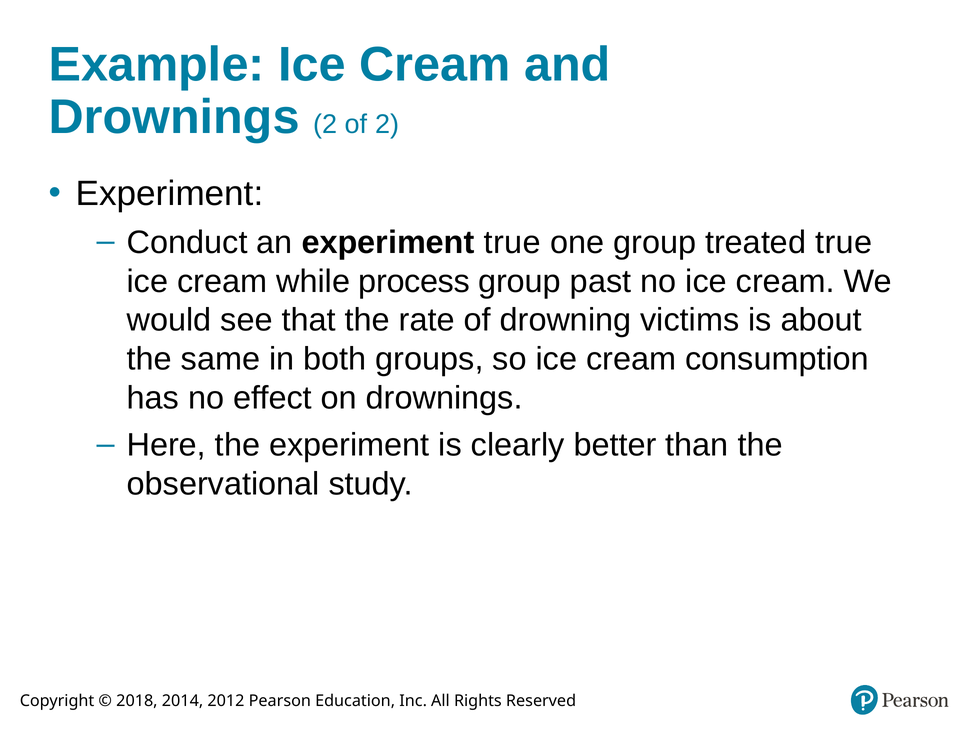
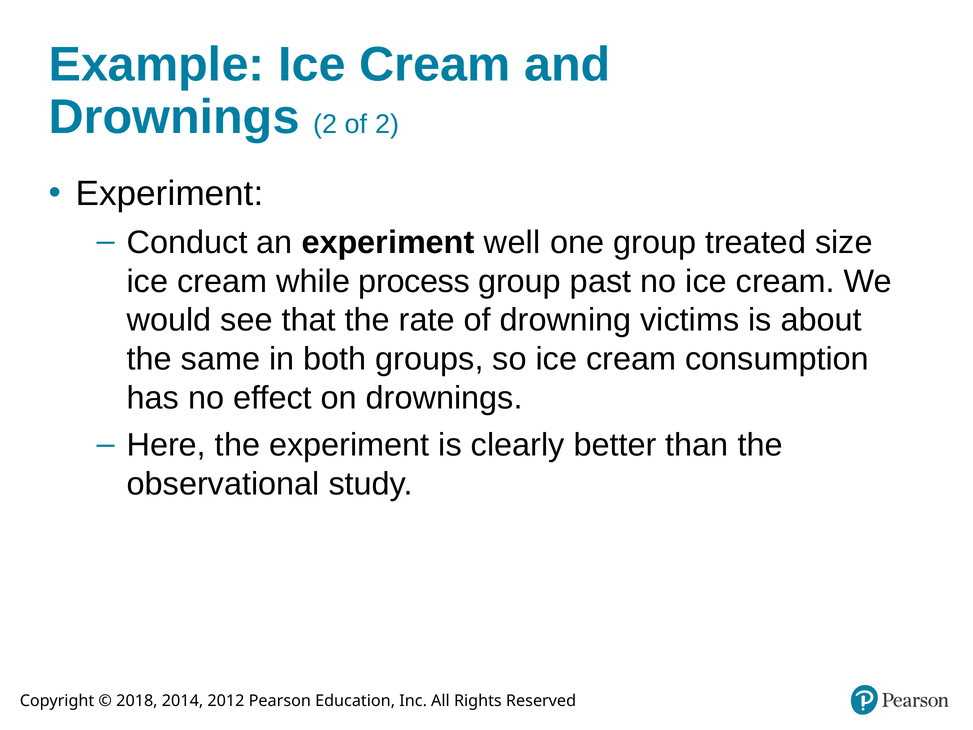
experiment true: true -> well
treated true: true -> size
